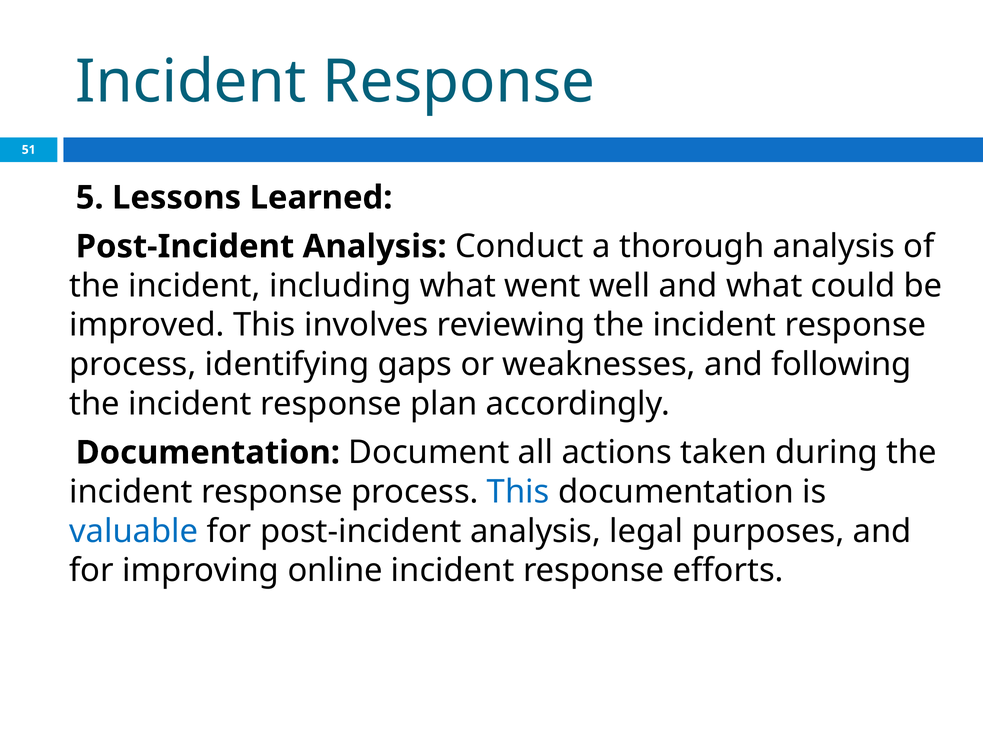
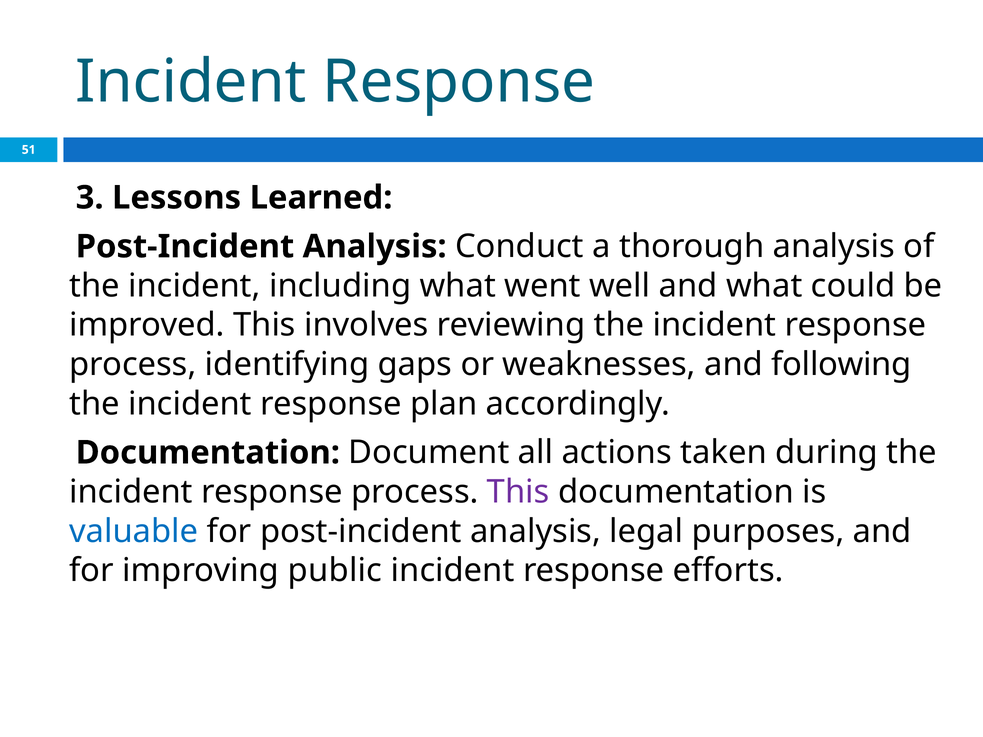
5: 5 -> 3
This at (518, 492) colour: blue -> purple
online: online -> public
